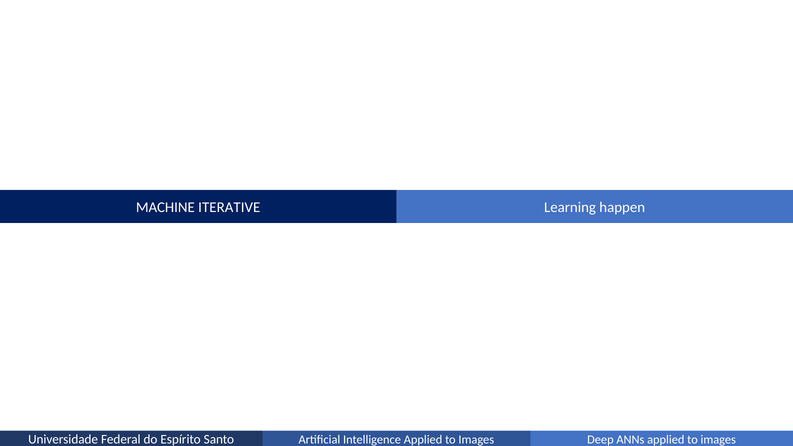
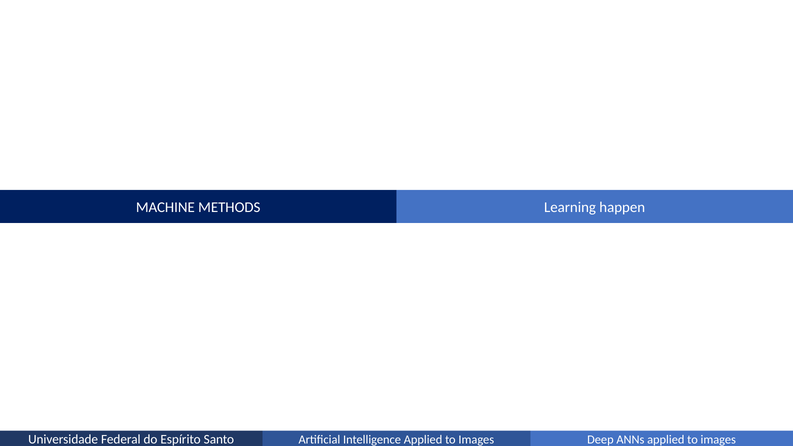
ITERATIVE: ITERATIVE -> METHODS
